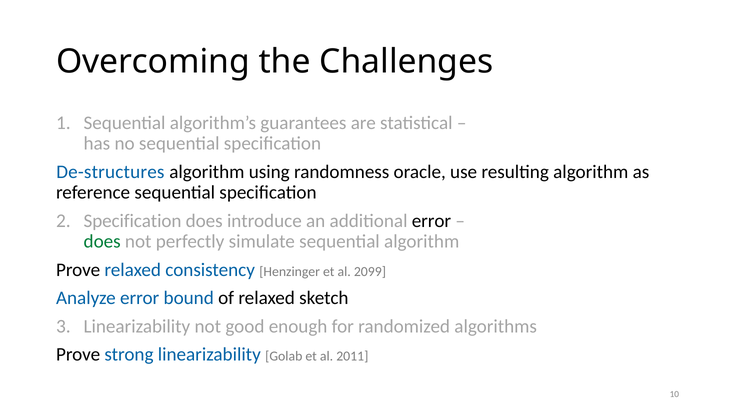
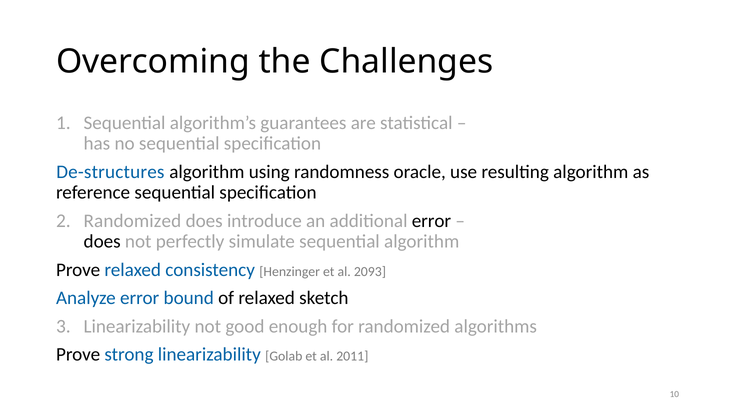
Specification at (133, 221): Specification -> Randomized
does at (102, 242) colour: green -> black
2099: 2099 -> 2093
